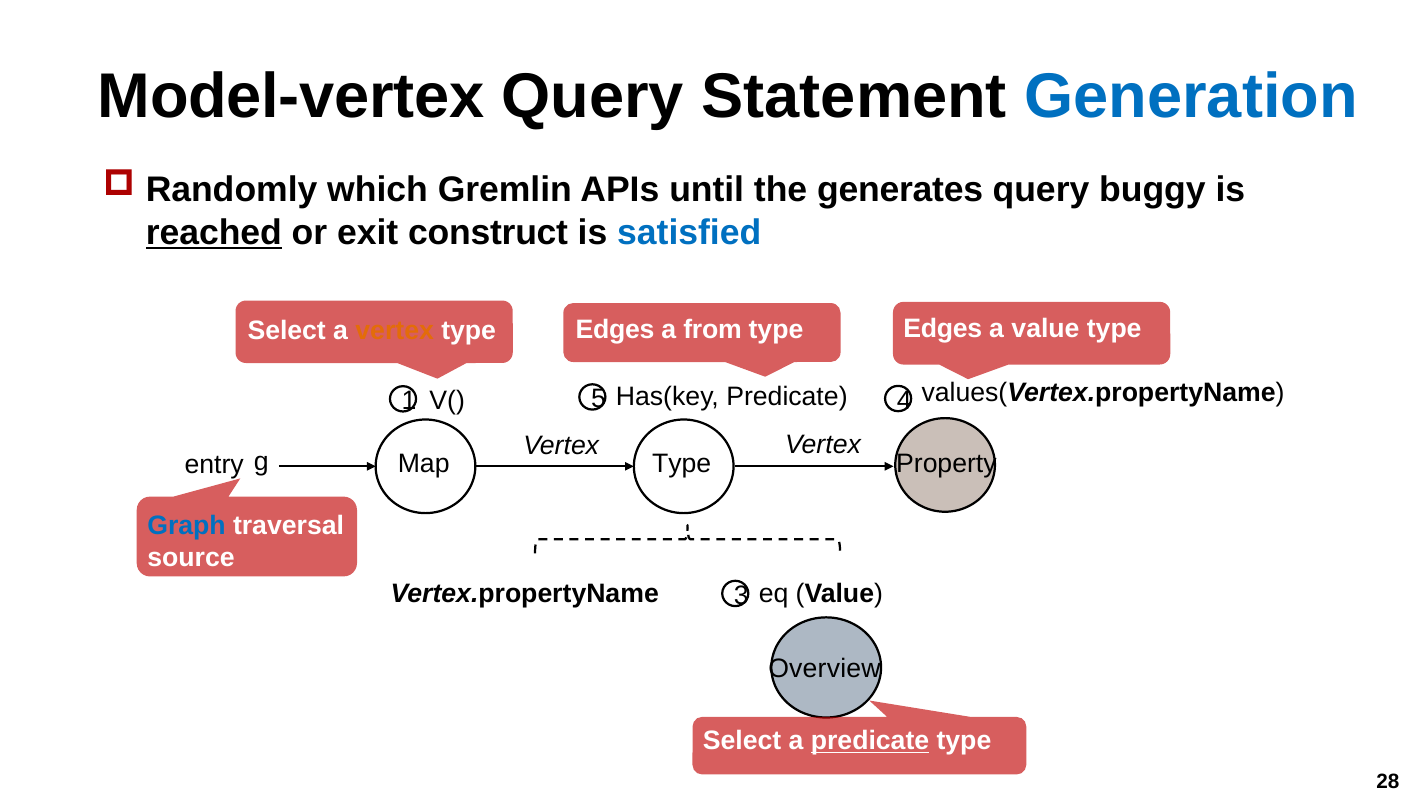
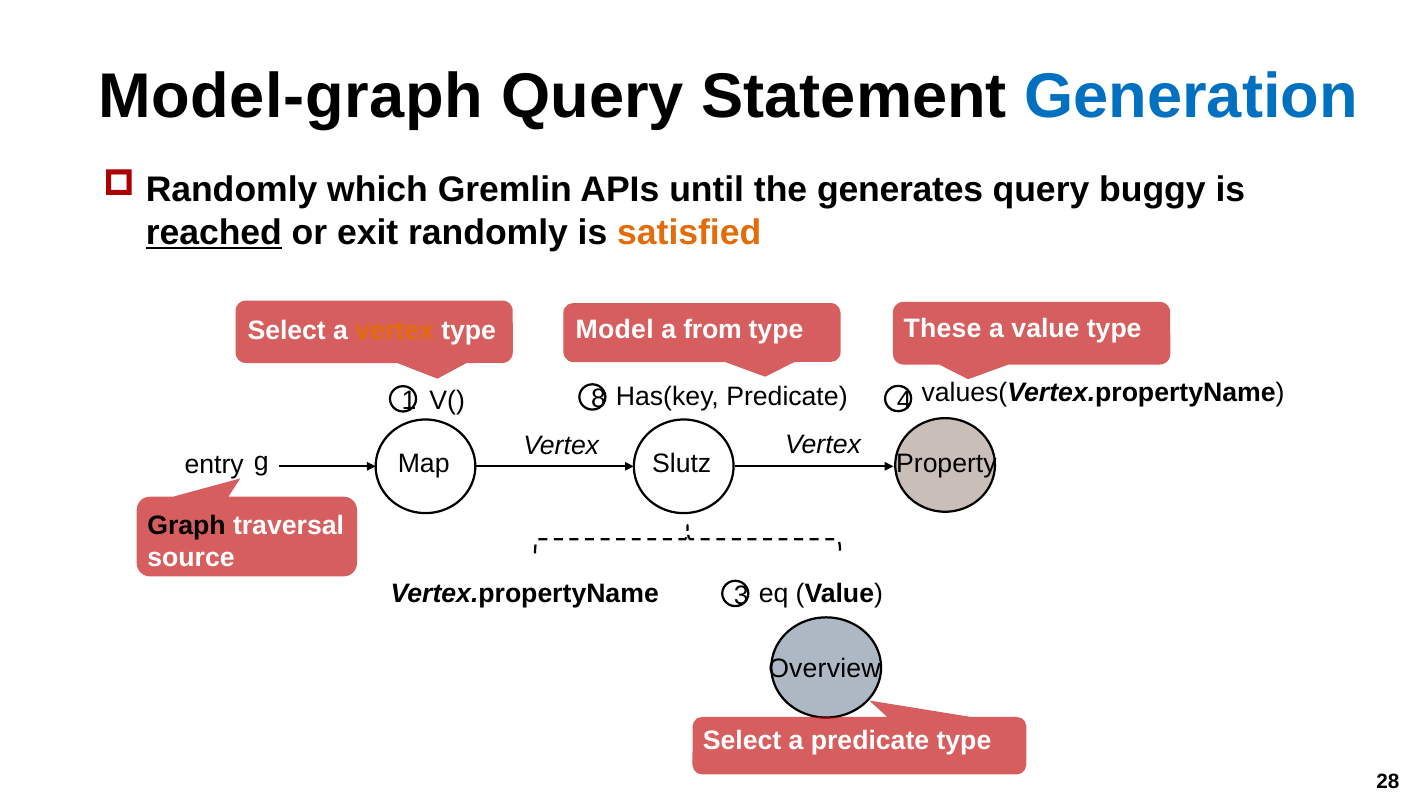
Model-vertex: Model-vertex -> Model-graph
exit construct: construct -> randomly
satisfied colour: blue -> orange
Edges at (615, 330): Edges -> Model
type Edges: Edges -> These
5: 5 -> 8
Map Type: Type -> Slutz
Graph colour: blue -> black
predicate at (870, 741) underline: present -> none
